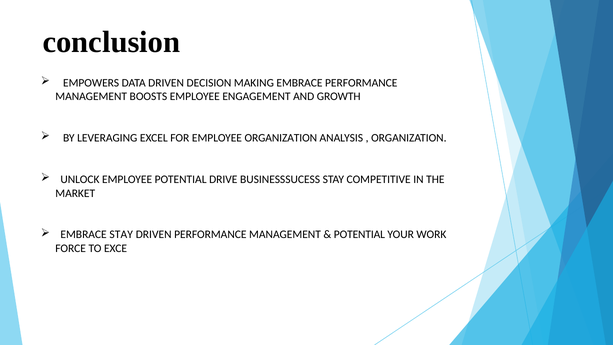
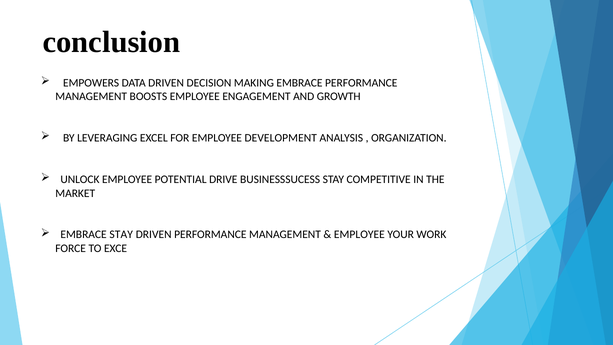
EMPLOYEE ORGANIZATION: ORGANIZATION -> DEVELOPMENT
POTENTIAL at (359, 234): POTENTIAL -> EMPLOYEE
